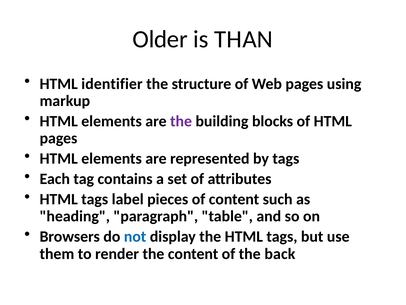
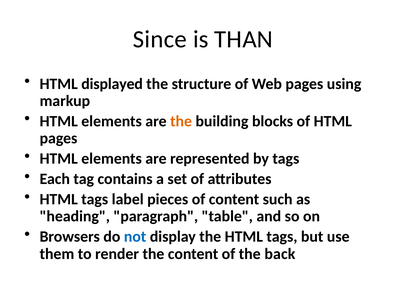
Older: Older -> Since
identifier: identifier -> displayed
the at (181, 121) colour: purple -> orange
